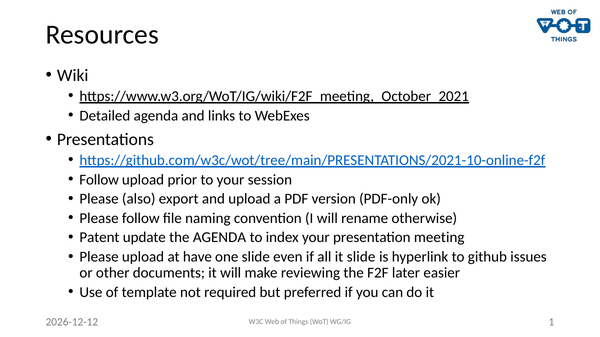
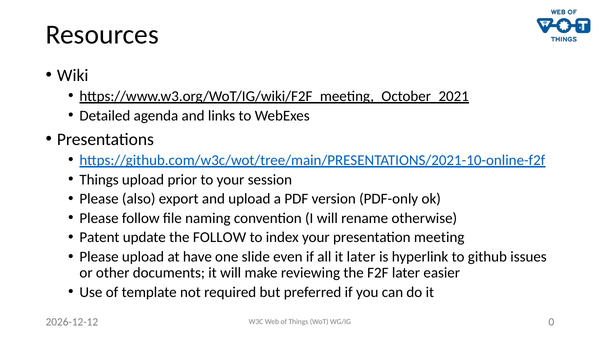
Follow at (99, 180): Follow -> Things
the AGENDA: AGENDA -> FOLLOW
it slide: slide -> later
1: 1 -> 0
